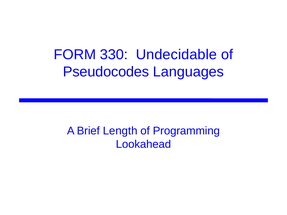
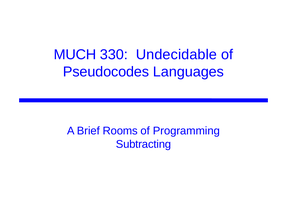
FORM: FORM -> MUCH
Length: Length -> Rooms
Lookahead: Lookahead -> Subtracting
